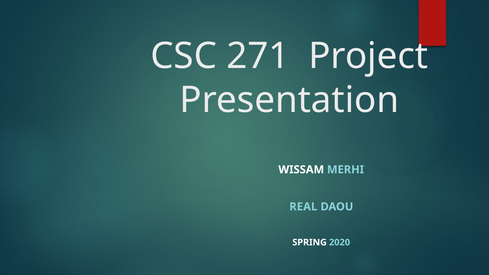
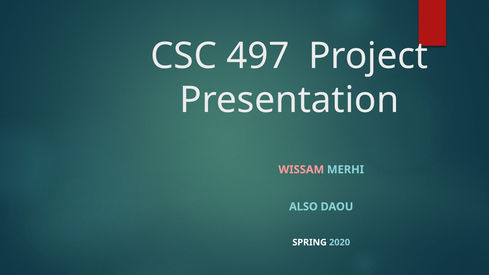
271: 271 -> 497
WISSAM colour: white -> pink
REAL: REAL -> ALSO
